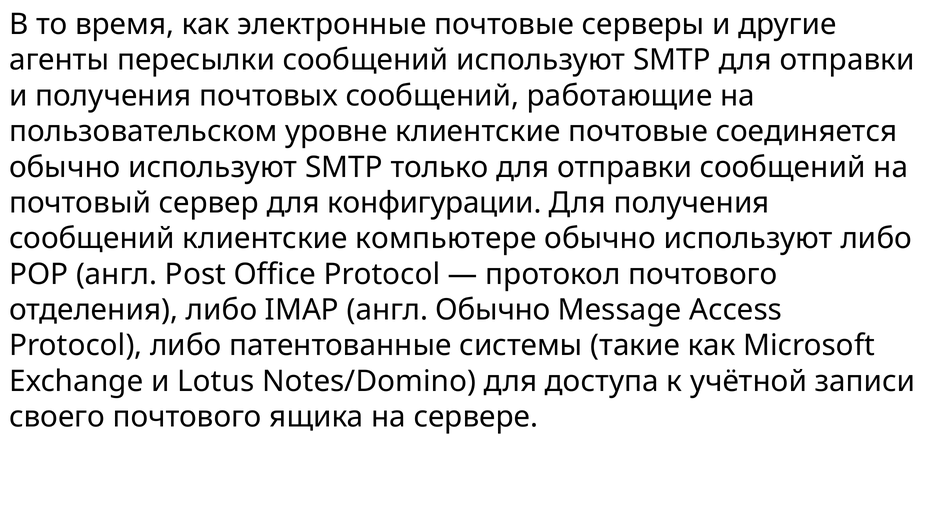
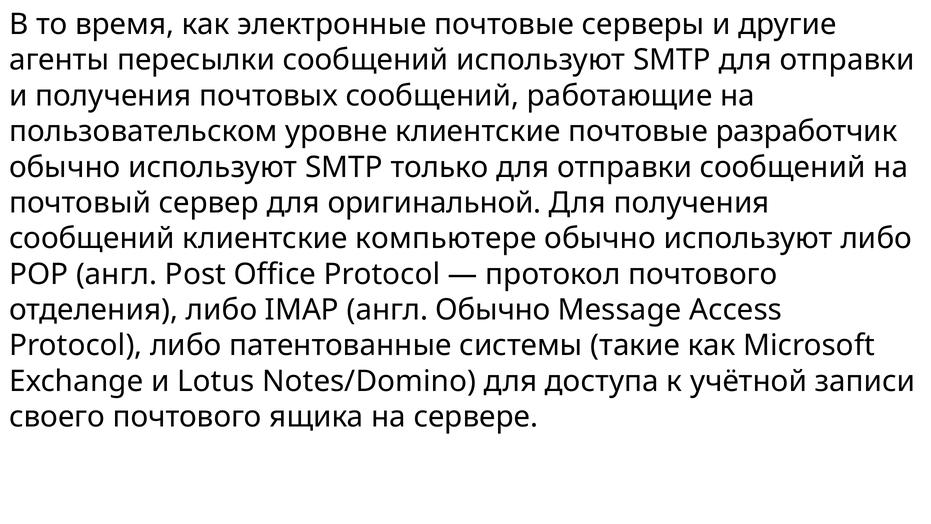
соединяется: соединяется -> разработчик
конфигурации: конфигурации -> оригинальной
